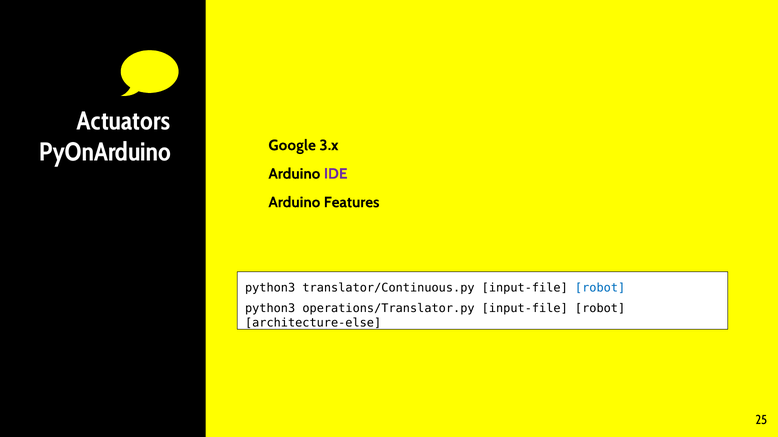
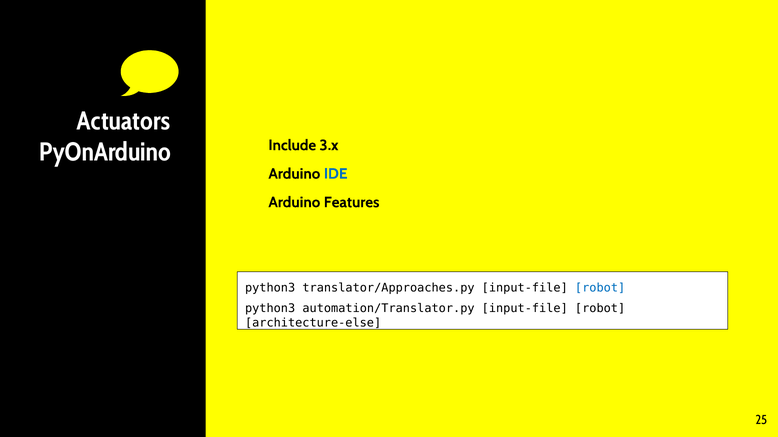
Google: Google -> Include
IDE colour: purple -> blue
translator/Continuous.py: translator/Continuous.py -> translator/Approaches.py
operations/Translator.py: operations/Translator.py -> automation/Translator.py
